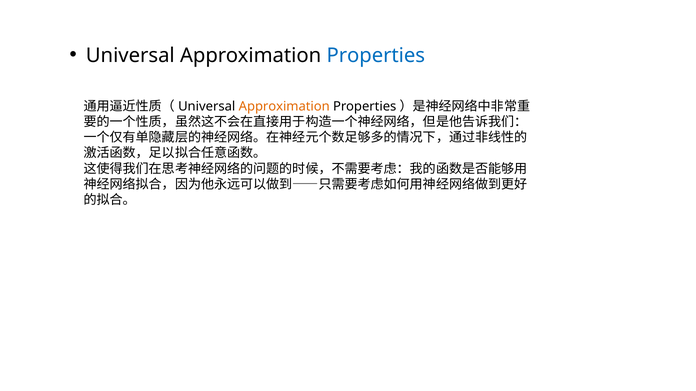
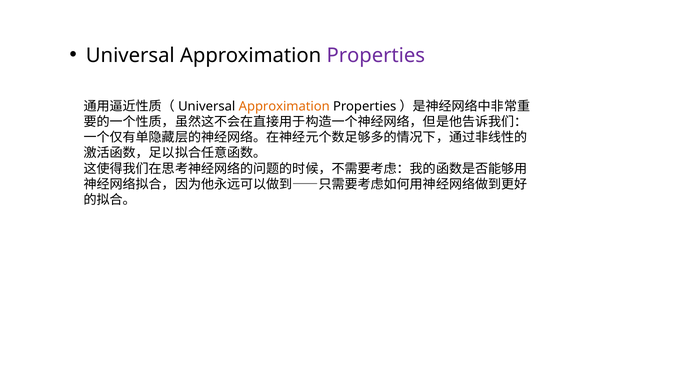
Properties at (376, 55) colour: blue -> purple
